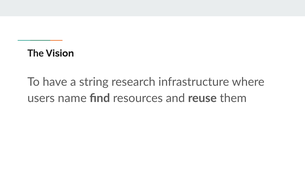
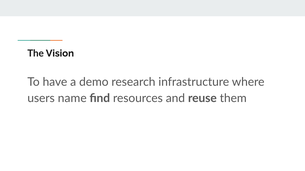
string: string -> demo
